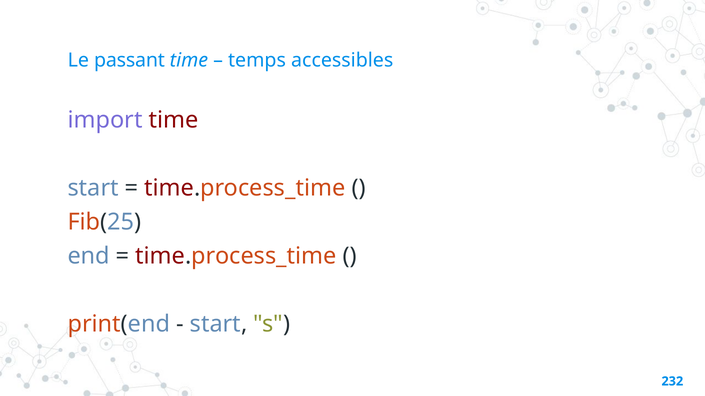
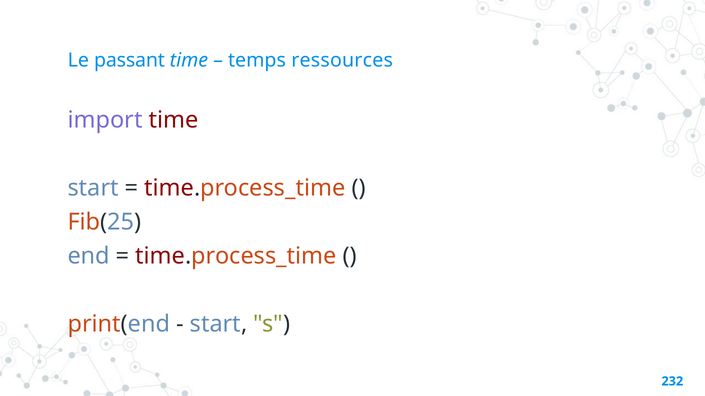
accessibles: accessibles -> ressources
